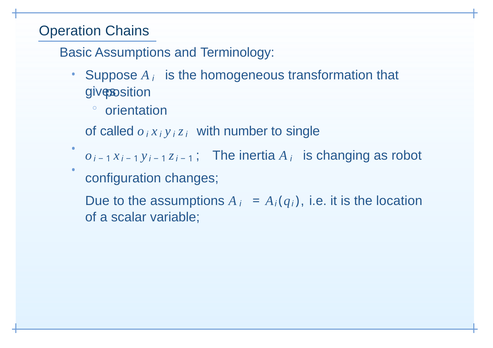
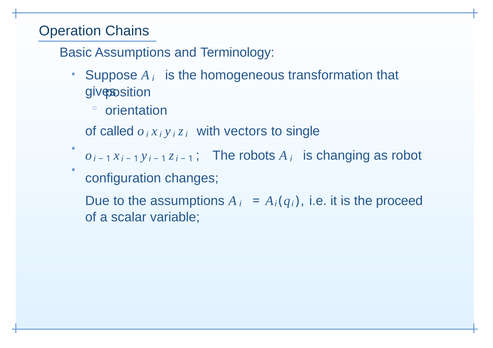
number: number -> vectors
inertia: inertia -> robots
location: location -> proceed
